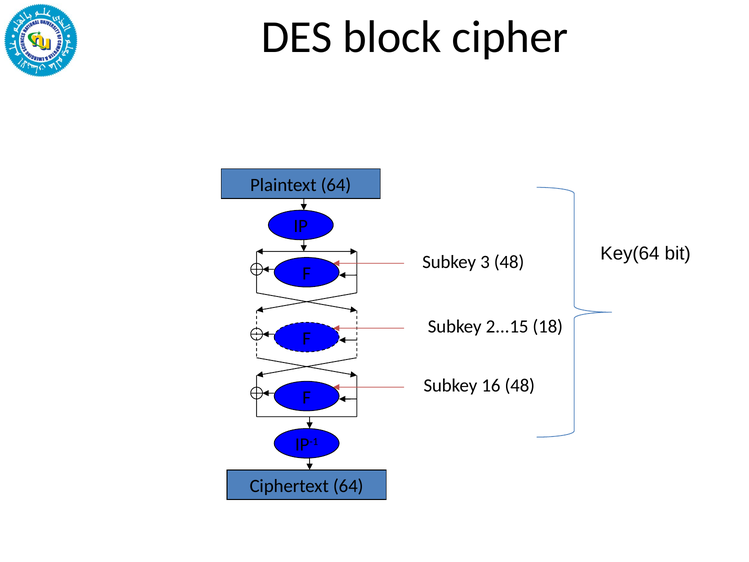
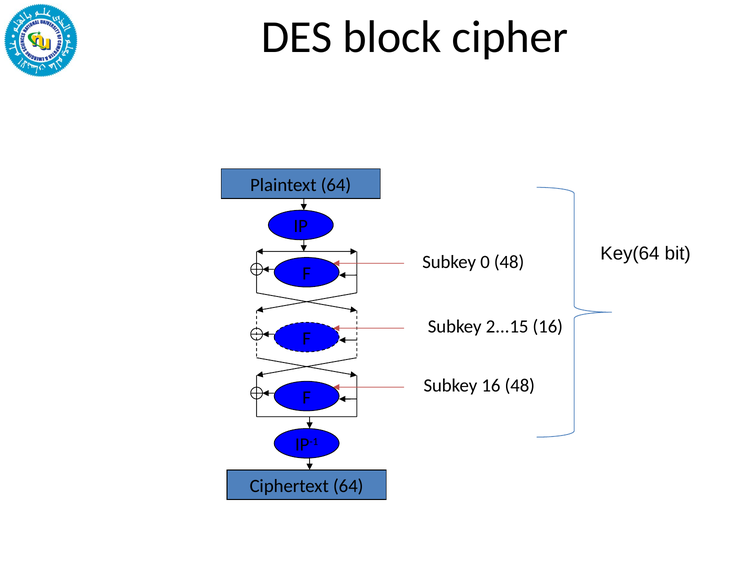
3: 3 -> 0
2...15 18: 18 -> 16
